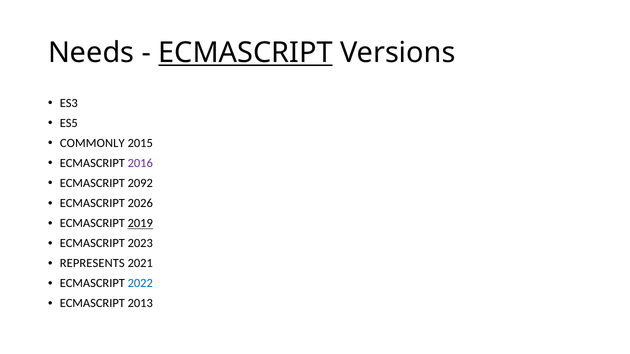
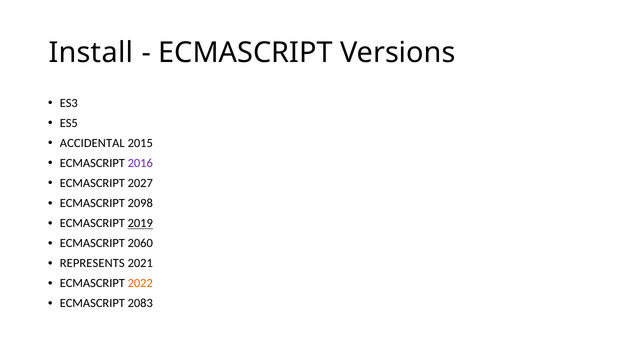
Needs: Needs -> Install
ECMASCRIPT at (245, 53) underline: present -> none
COMMONLY: COMMONLY -> ACCIDENTAL
2092: 2092 -> 2027
2026: 2026 -> 2098
2023: 2023 -> 2060
2022 colour: blue -> orange
2013: 2013 -> 2083
